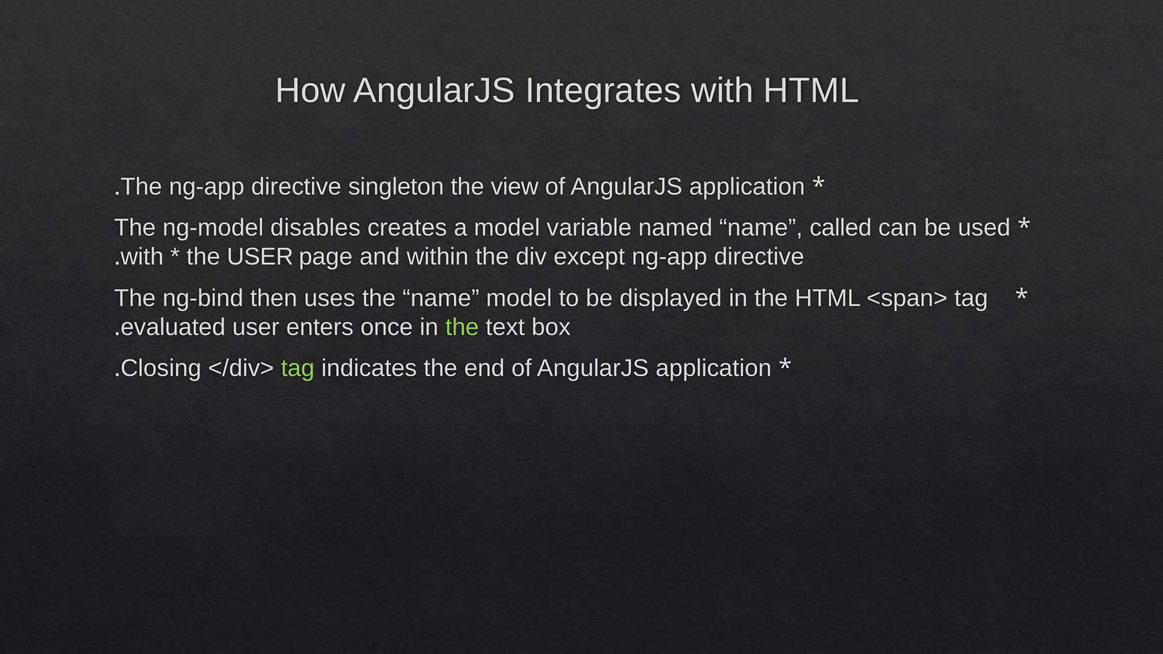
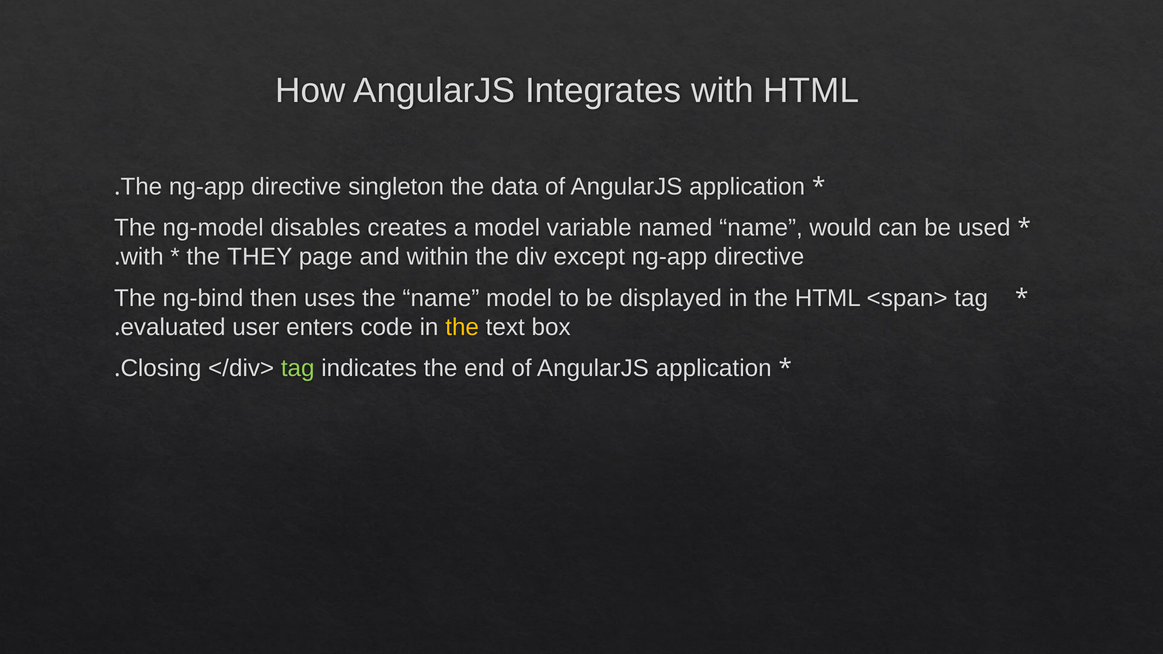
view: view -> data
called: called -> would
the USER: USER -> THEY
once: once -> code
the at (462, 327) colour: light green -> yellow
